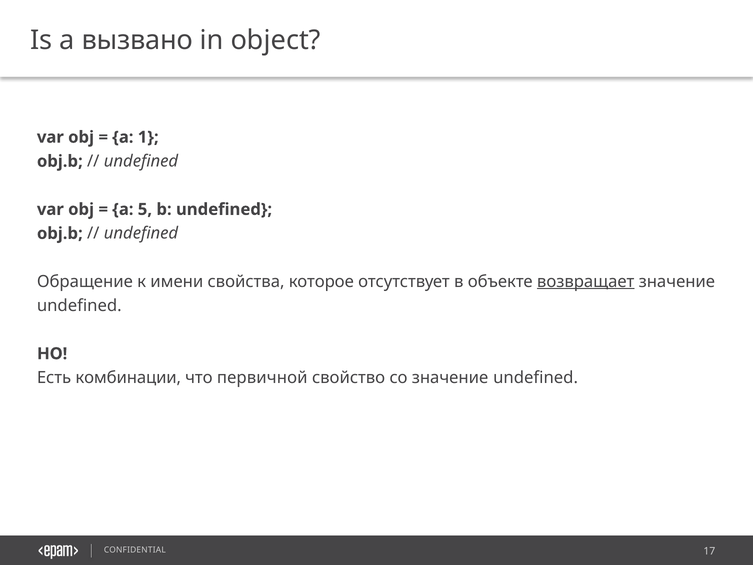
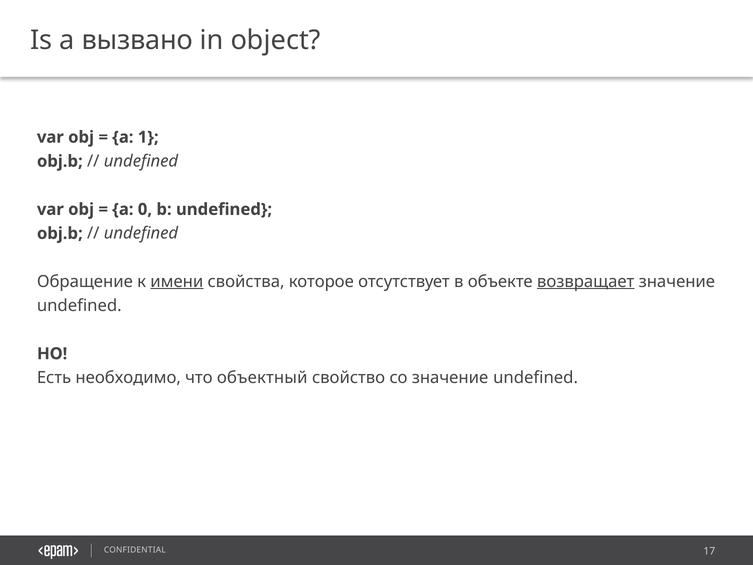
5: 5 -> 0
имени underline: none -> present
комбинации: комбинации -> необходимо
первичной: первичной -> объектный
